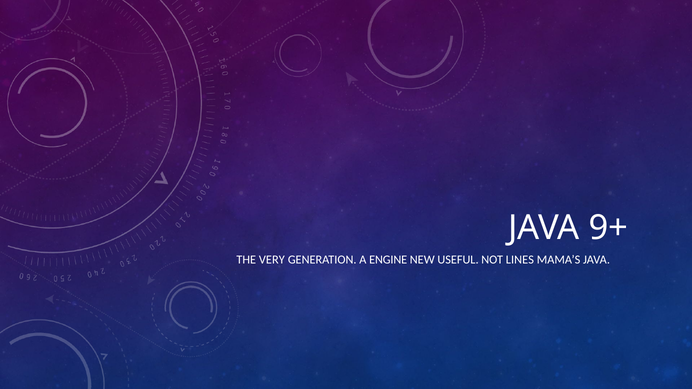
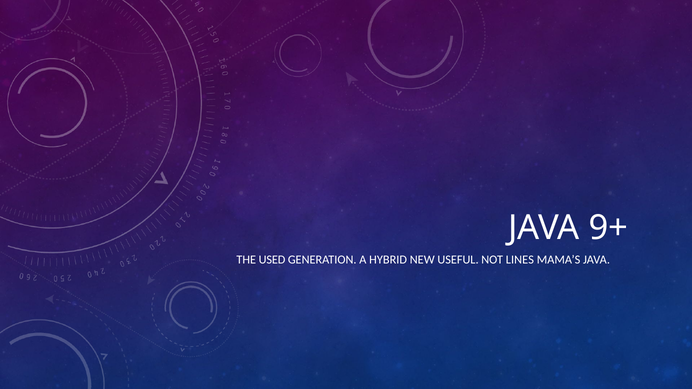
VERY: VERY -> USED
ENGINE: ENGINE -> HYBRID
